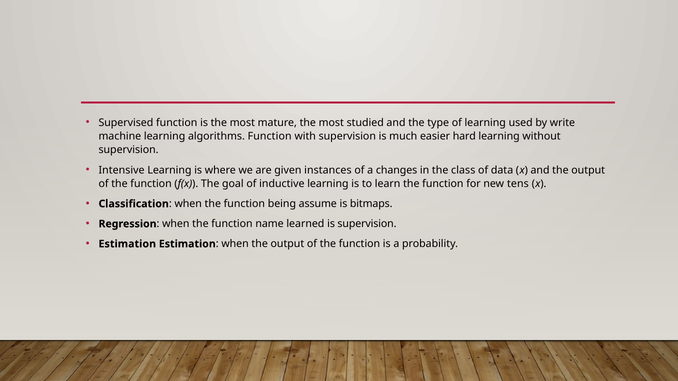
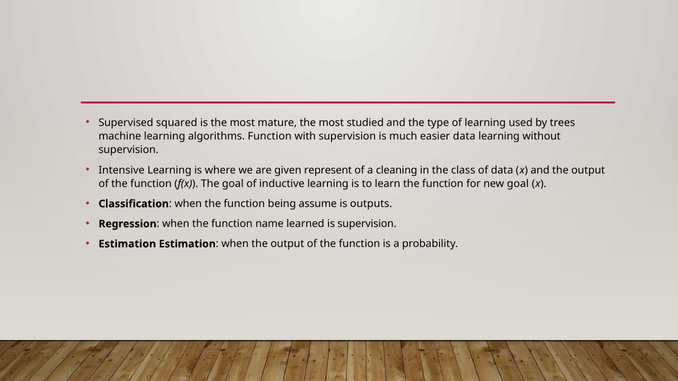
Supervised function: function -> squared
write: write -> trees
easier hard: hard -> data
instances: instances -> represent
changes: changes -> cleaning
new tens: tens -> goal
bitmaps: bitmaps -> outputs
